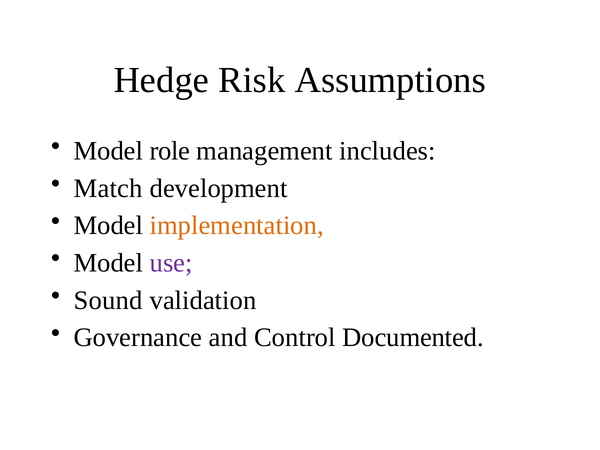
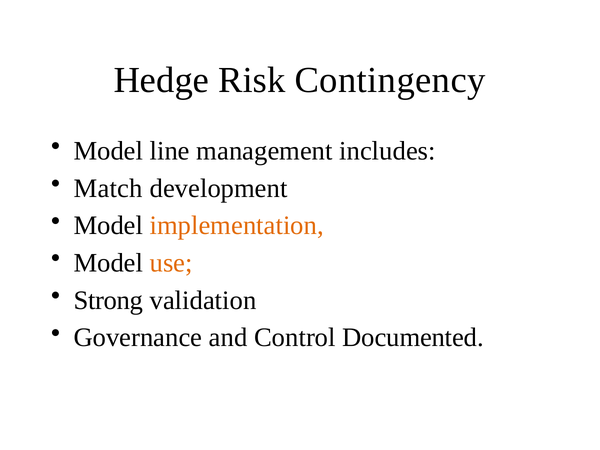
Assumptions: Assumptions -> Contingency
role: role -> line
use colour: purple -> orange
Sound: Sound -> Strong
